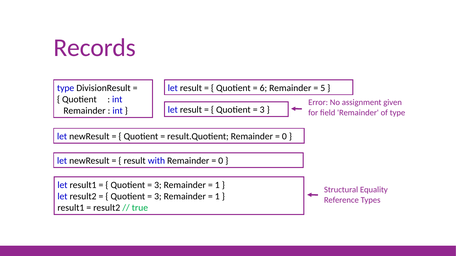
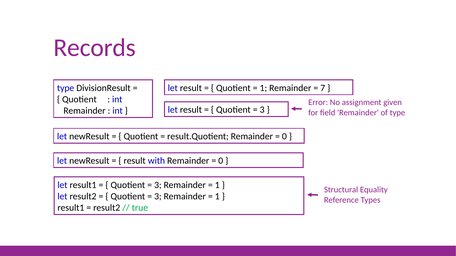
6 at (263, 88): 6 -> 1
5: 5 -> 7
